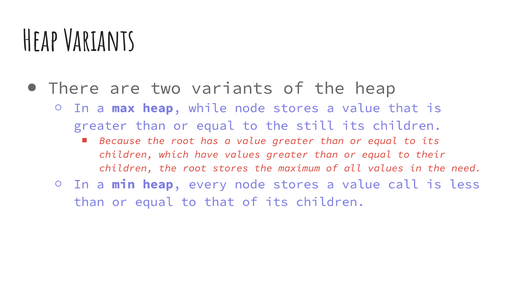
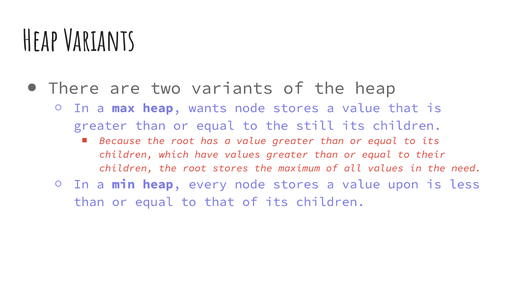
while: while -> wants
call: call -> upon
